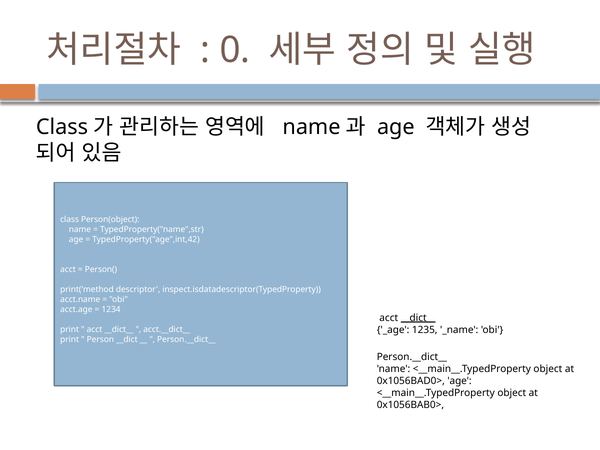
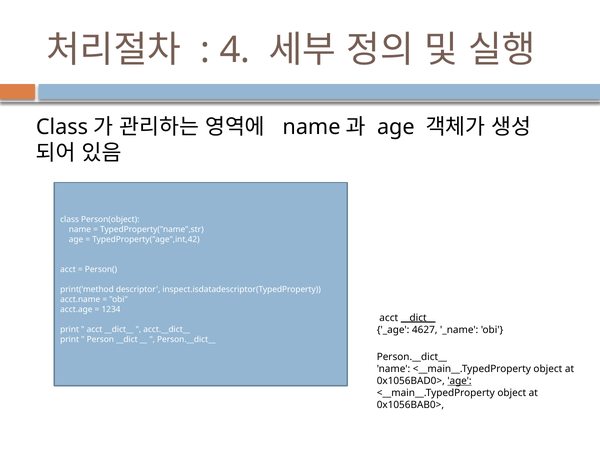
0: 0 -> 4
1235: 1235 -> 4627
age at (460, 381) underline: none -> present
